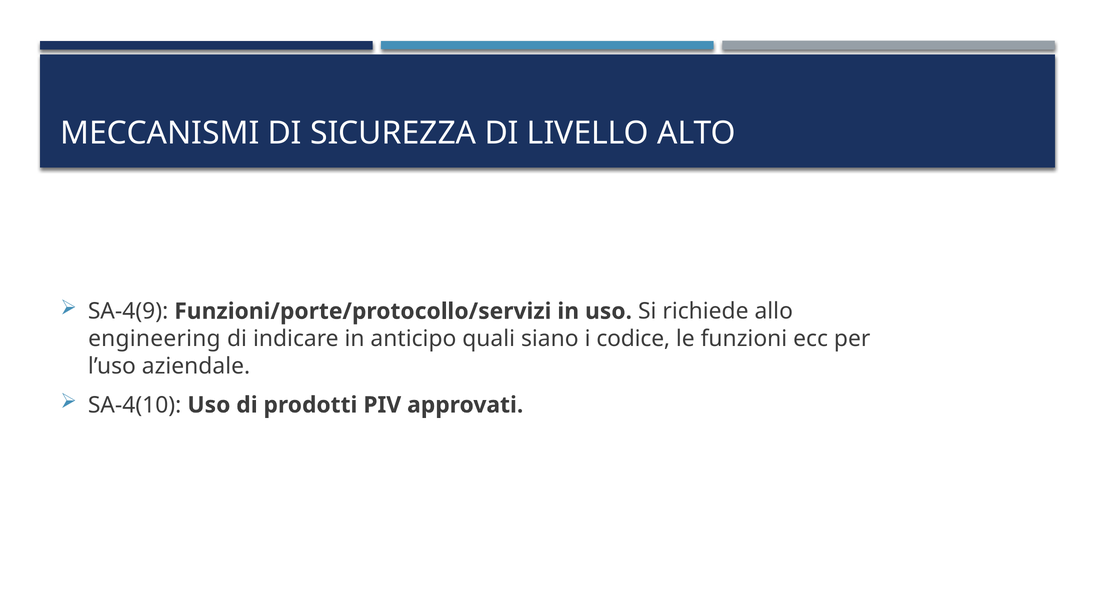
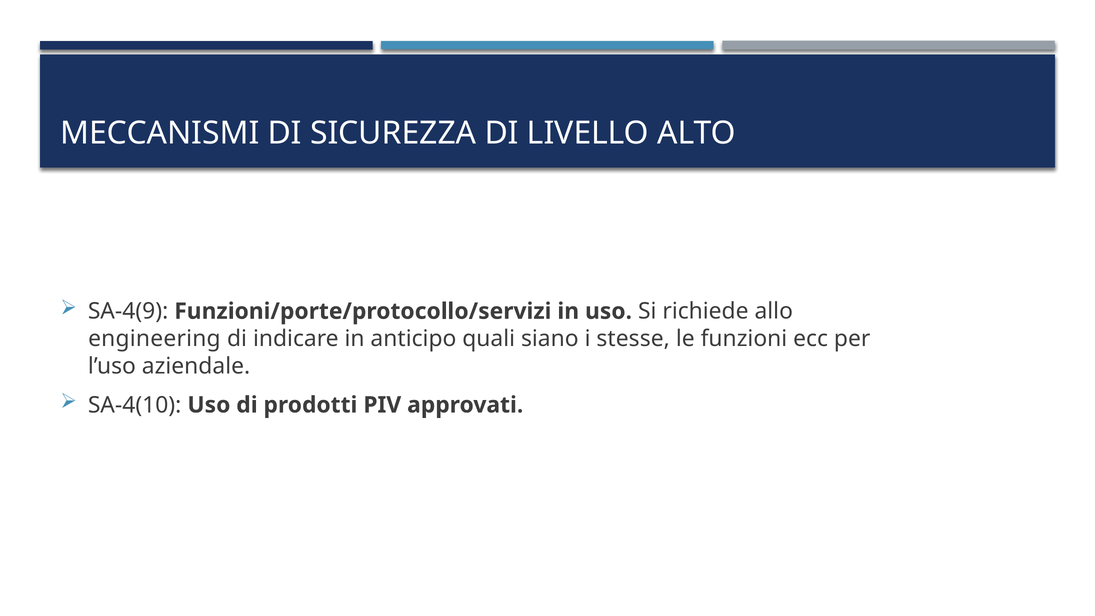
codice: codice -> stesse
